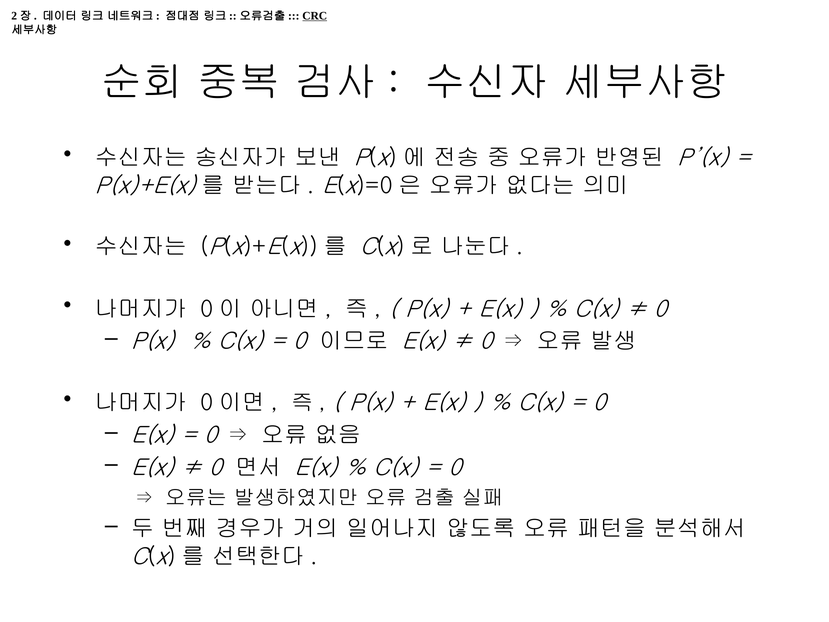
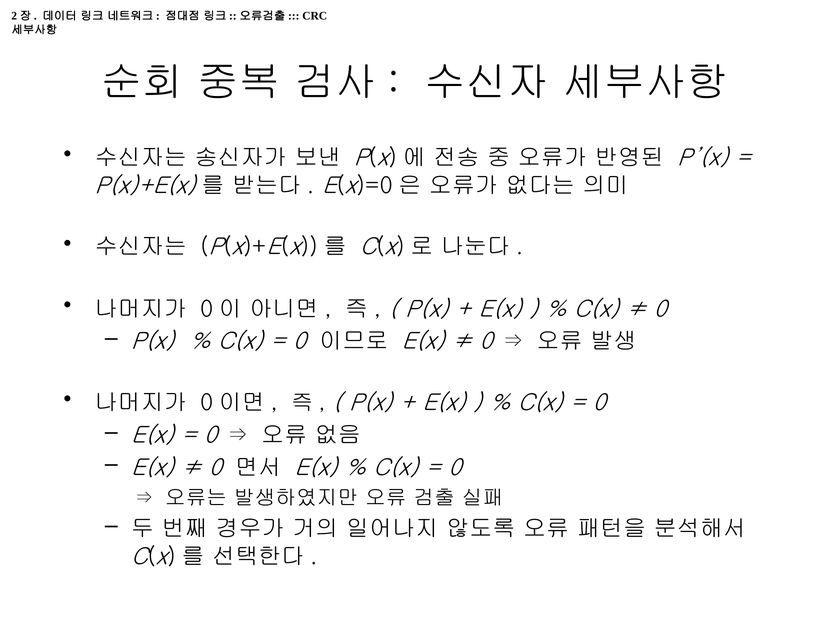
CRC underline: present -> none
